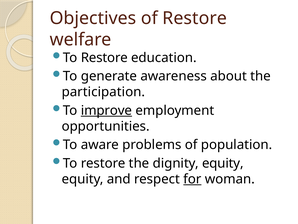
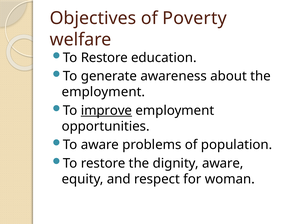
of Restore: Restore -> Poverty
participation at (103, 92): participation -> employment
dignity equity: equity -> aware
for underline: present -> none
